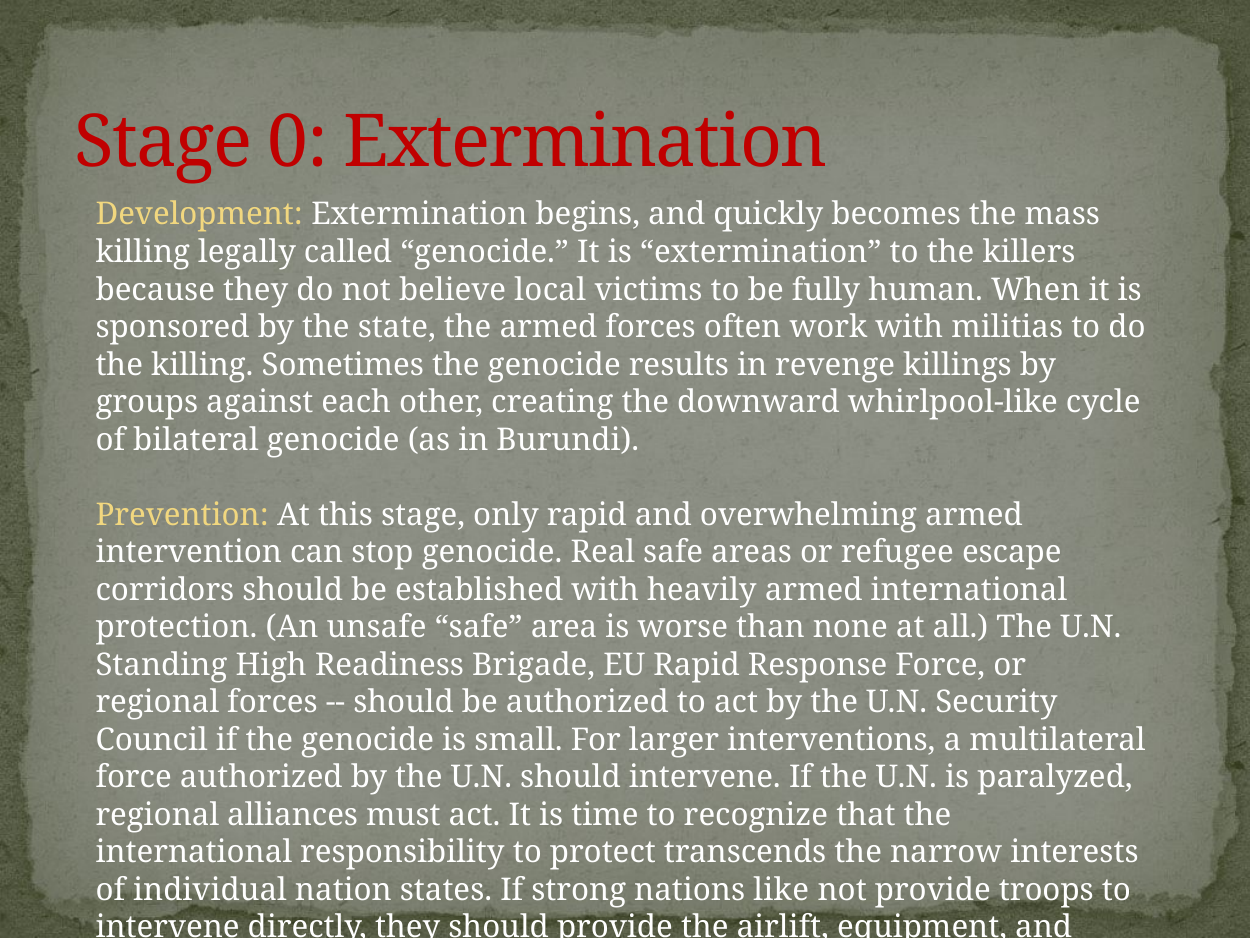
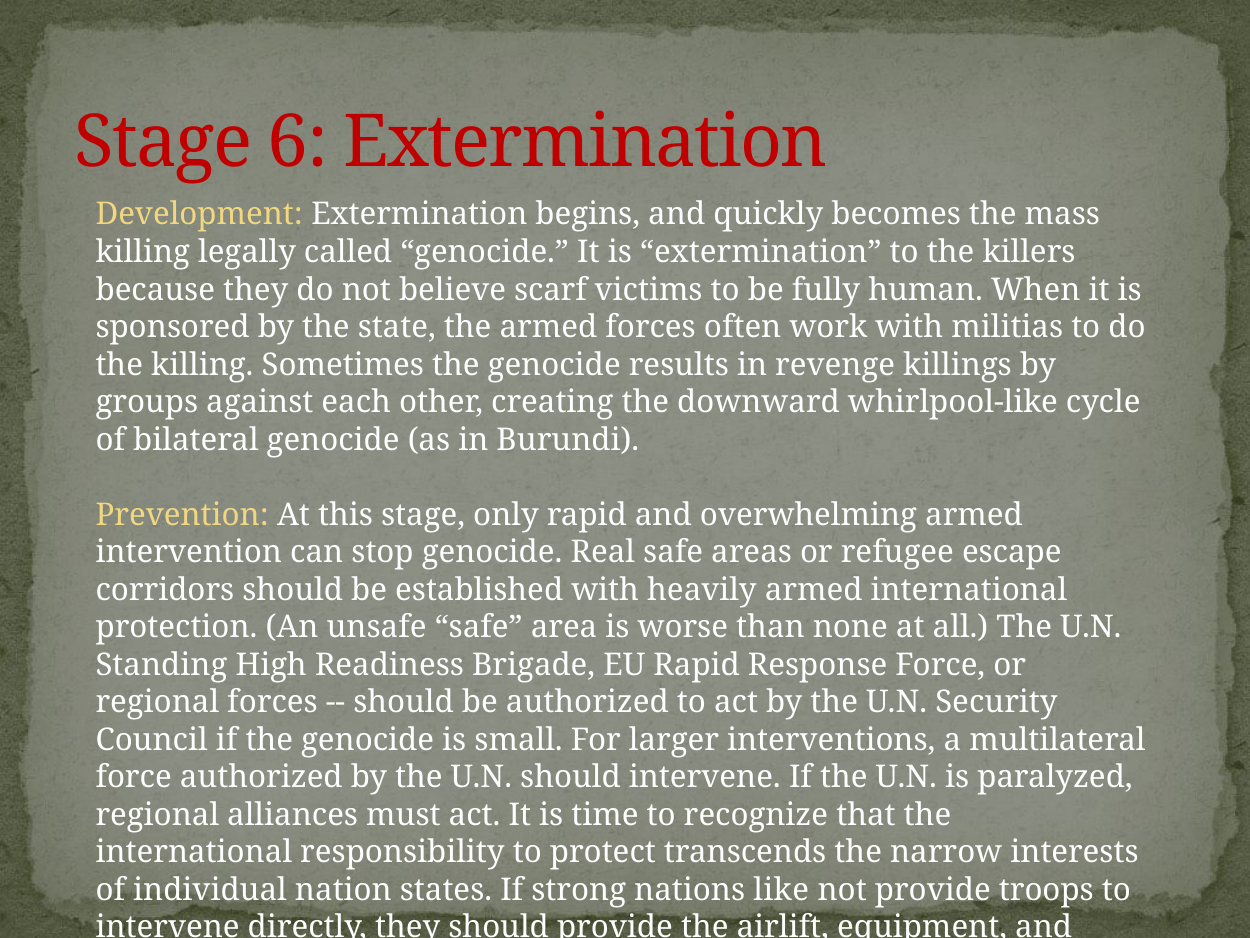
0: 0 -> 6
local: local -> scarf
